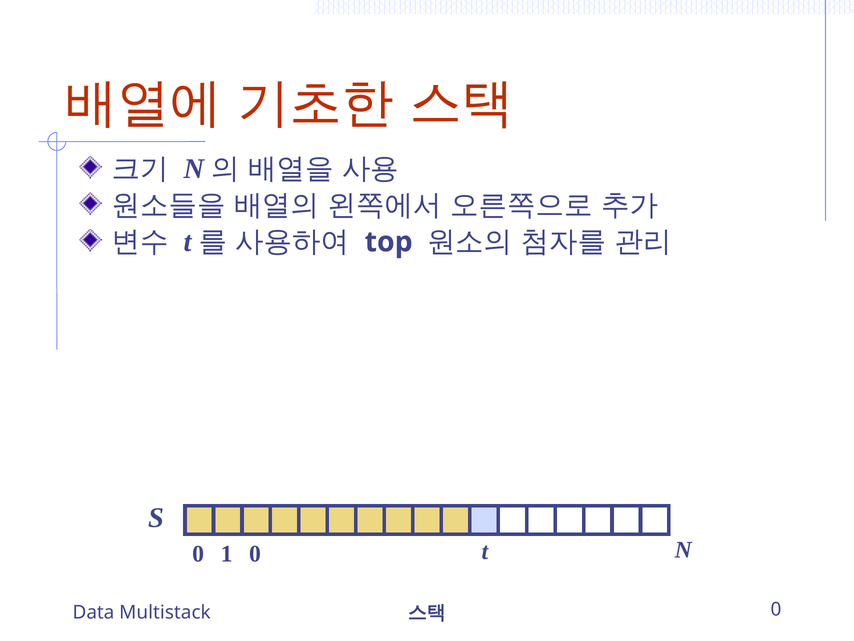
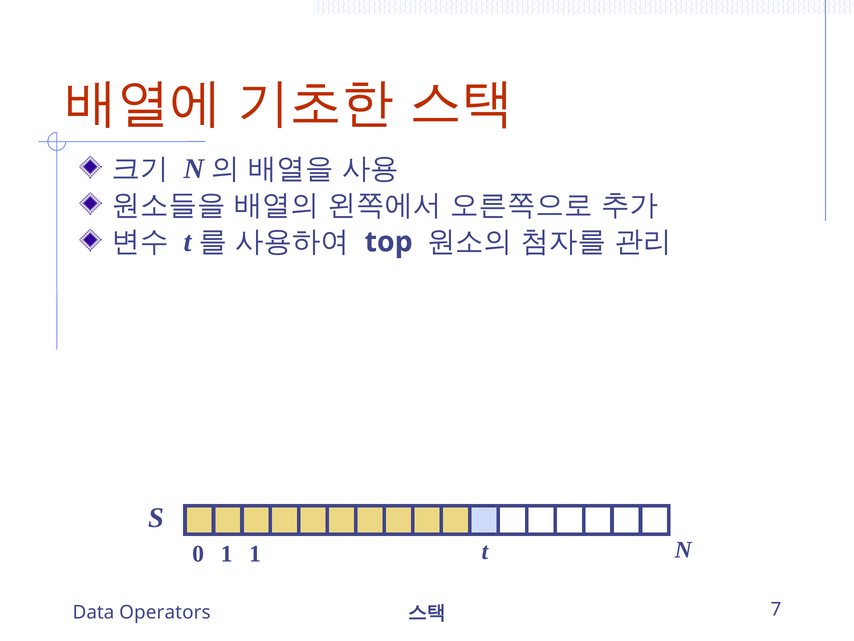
1 0: 0 -> 1
0 at (776, 609): 0 -> 7
Multistack: Multistack -> Operators
